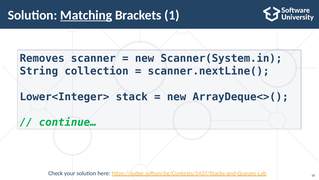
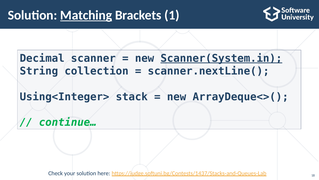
Removes: Removes -> Decimal
Scanner(System.in underline: none -> present
Lower<Integer>: Lower<Integer> -> Using<Integer>
